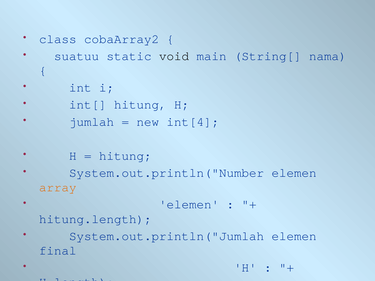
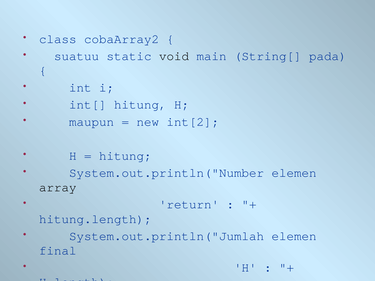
nama: nama -> pada
jumlah: jumlah -> maupun
int[4: int[4 -> int[2
array colour: orange -> black
elemen at (189, 205): elemen -> return
